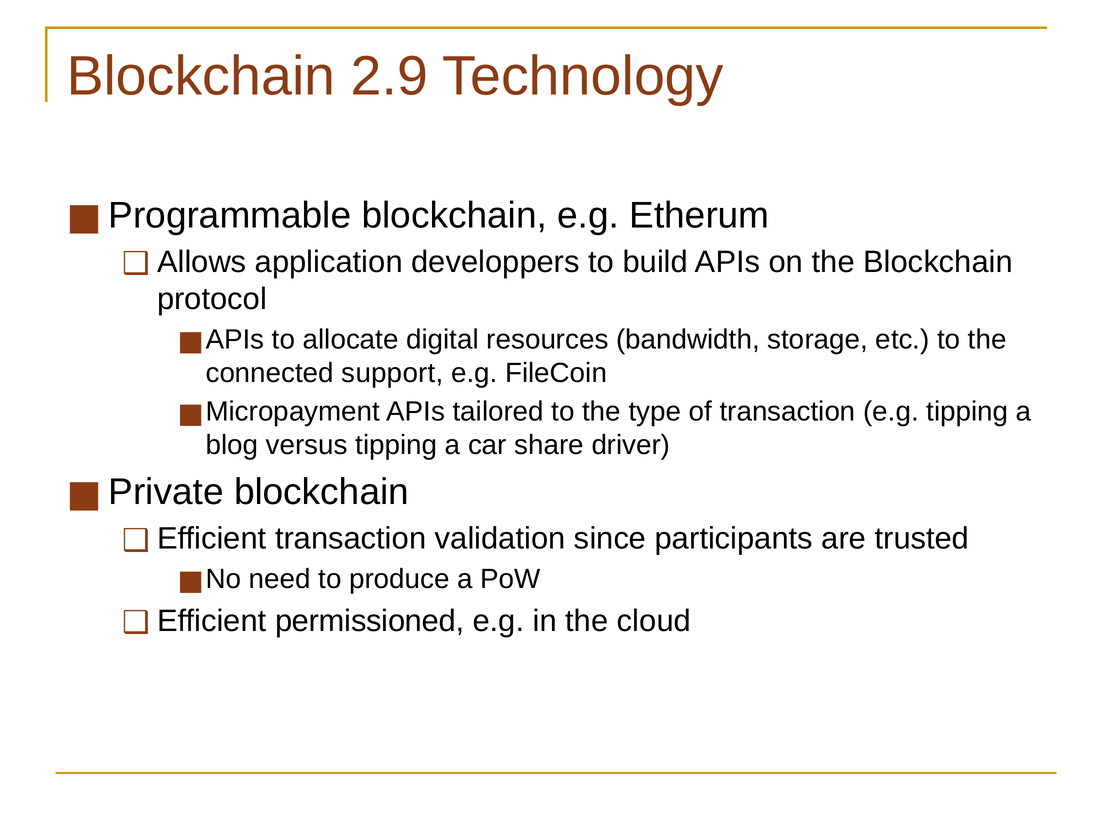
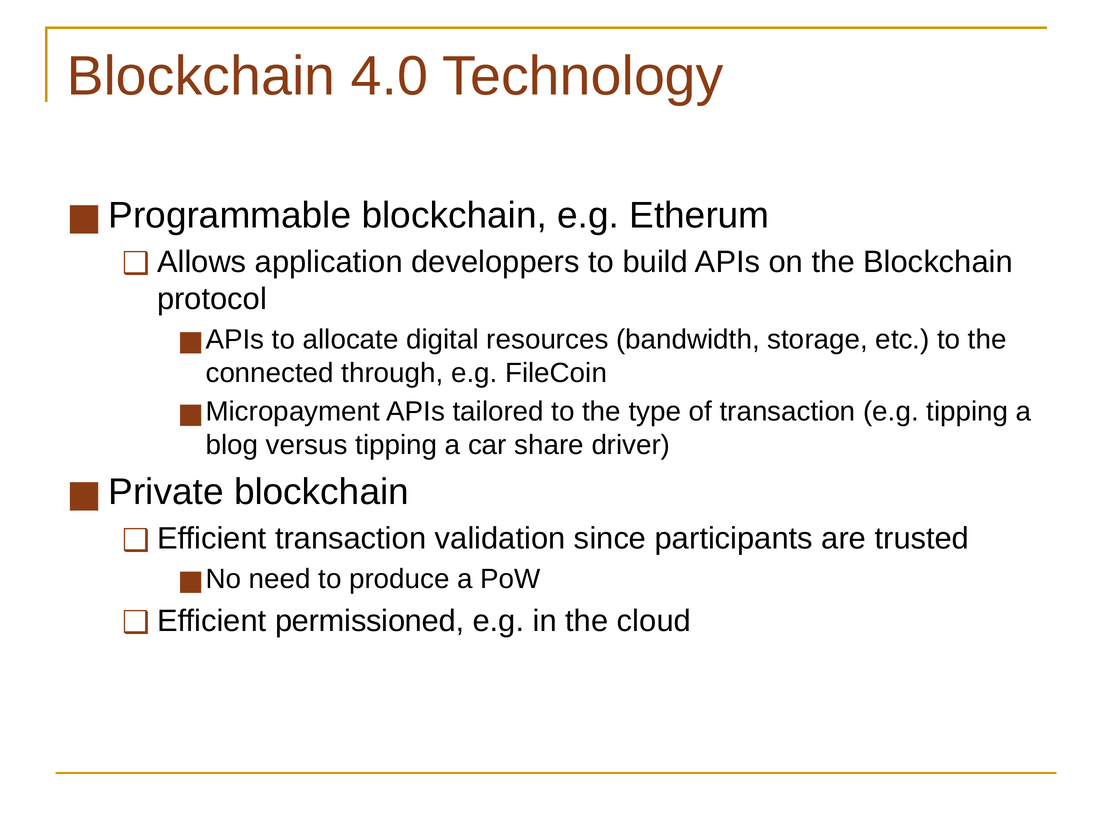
2.9: 2.9 -> 4.0
support: support -> through
